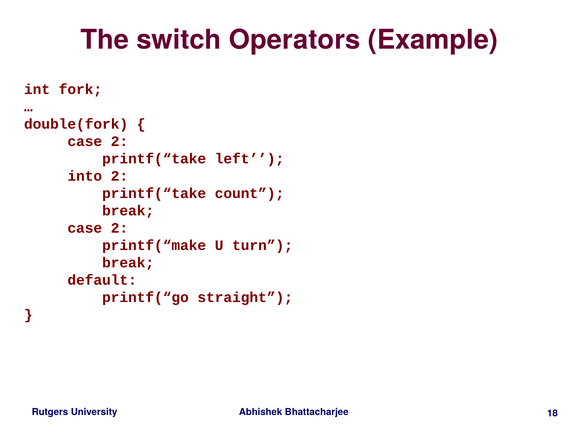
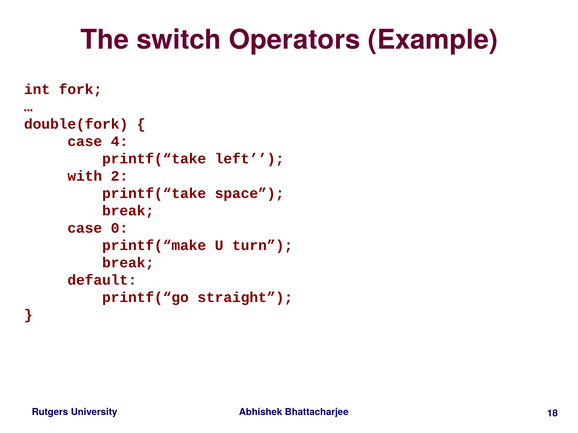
2 at (119, 142): 2 -> 4
into: into -> with
count: count -> space
2 at (119, 228): 2 -> 0
